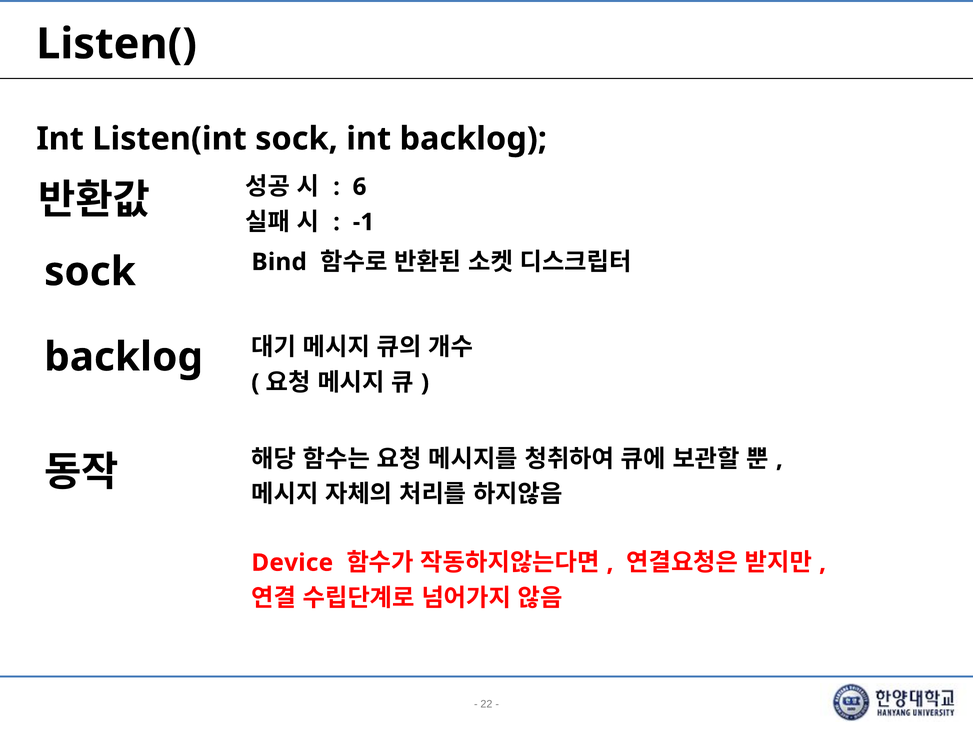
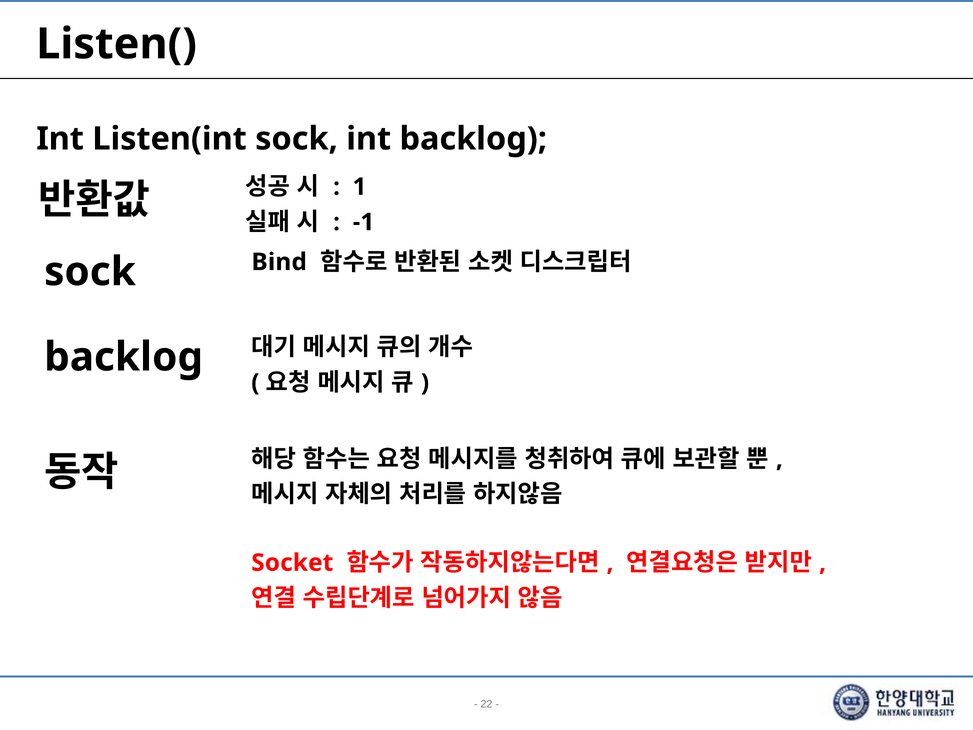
6: 6 -> 1
Device: Device -> Socket
